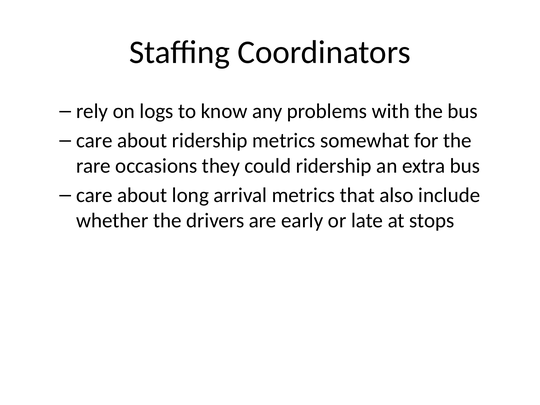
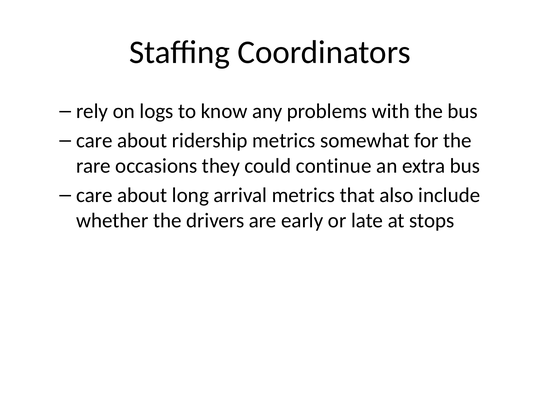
could ridership: ridership -> continue
